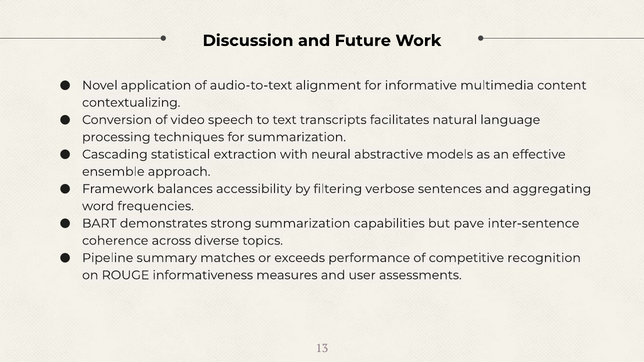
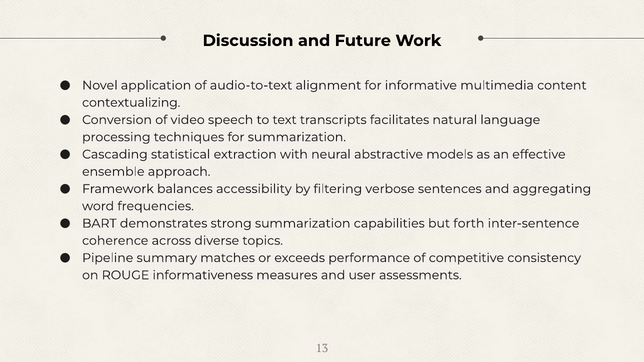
pave: pave -> forth
recognition: recognition -> consistency
